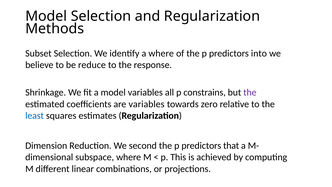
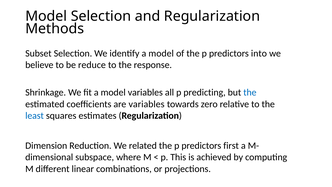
identify a where: where -> model
constrains: constrains -> predicting
the at (250, 92) colour: purple -> blue
second: second -> related
that: that -> first
